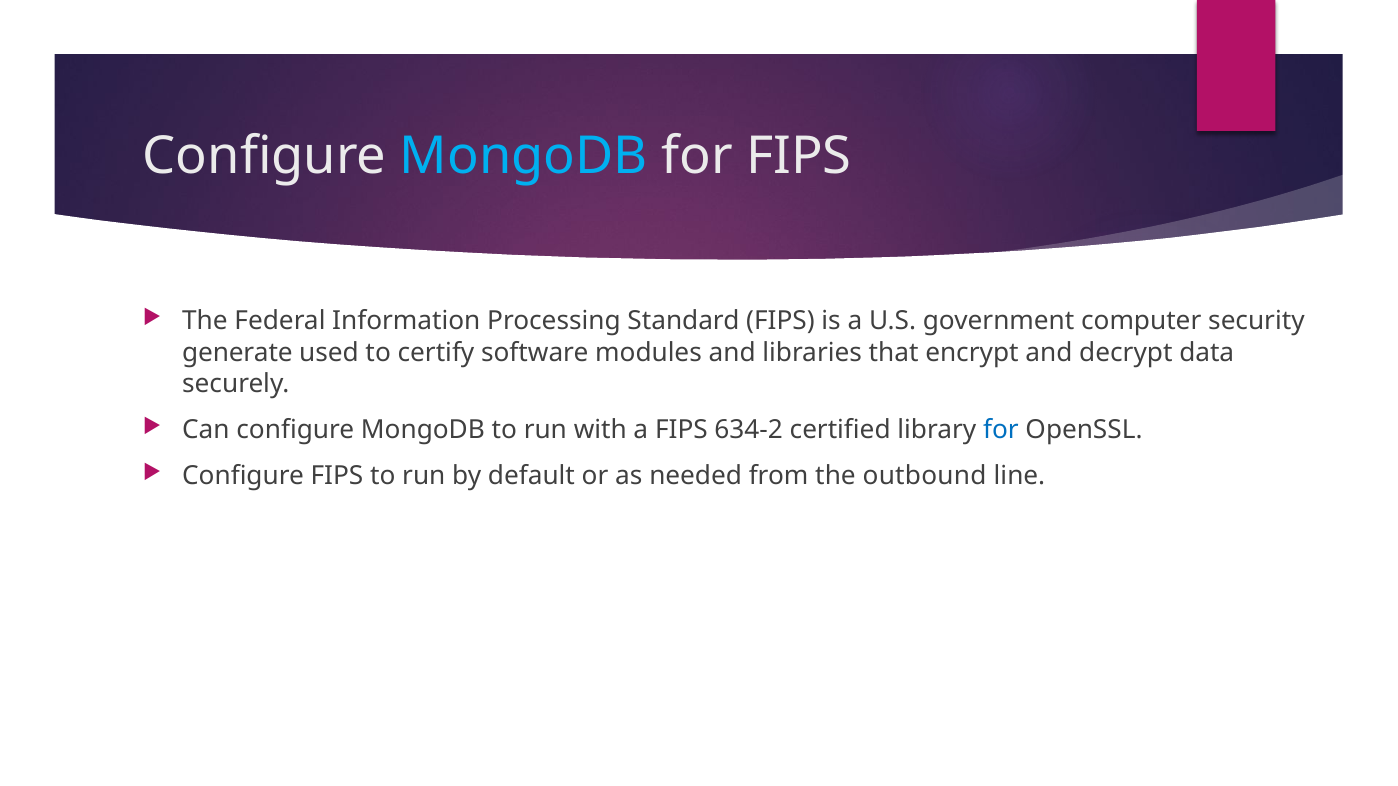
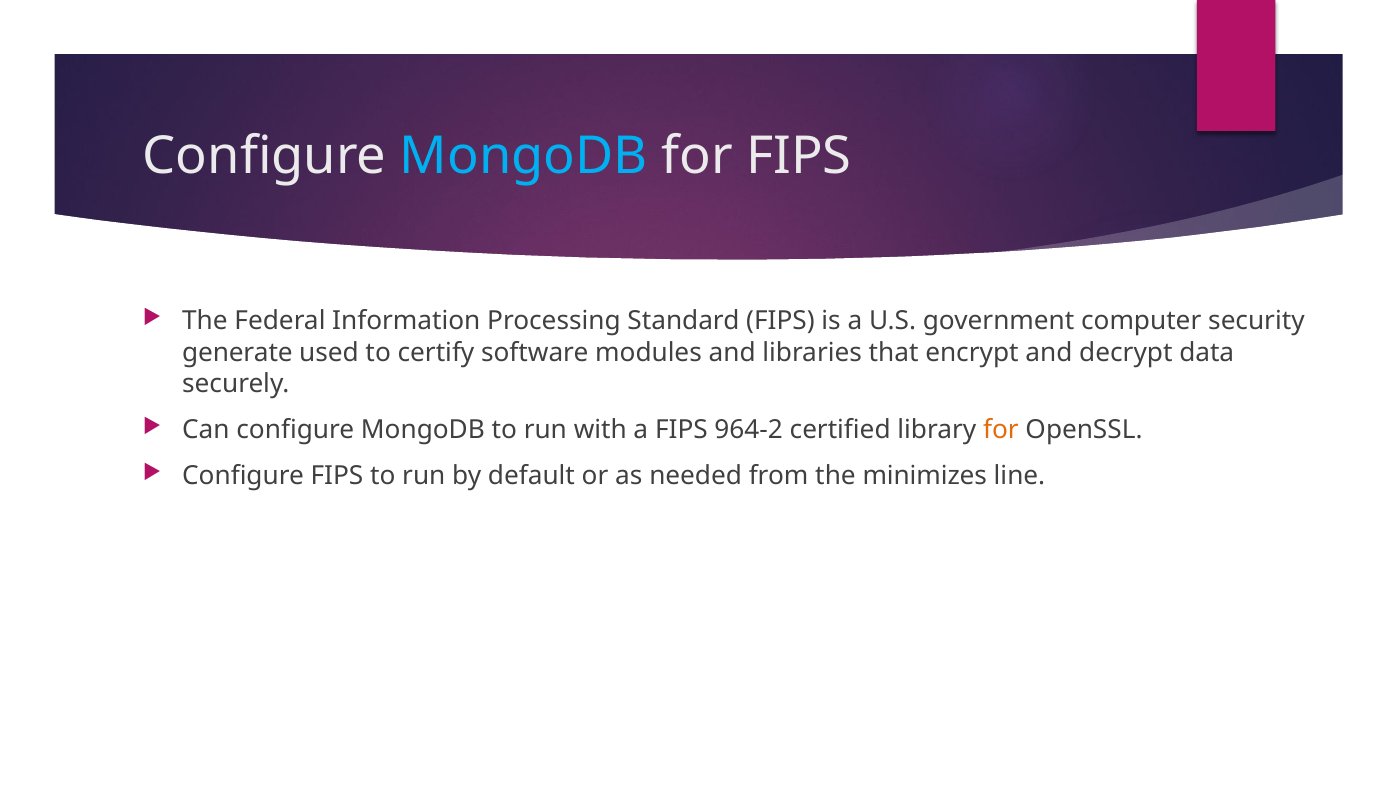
634-2: 634-2 -> 964-2
for at (1001, 430) colour: blue -> orange
outbound: outbound -> minimizes
